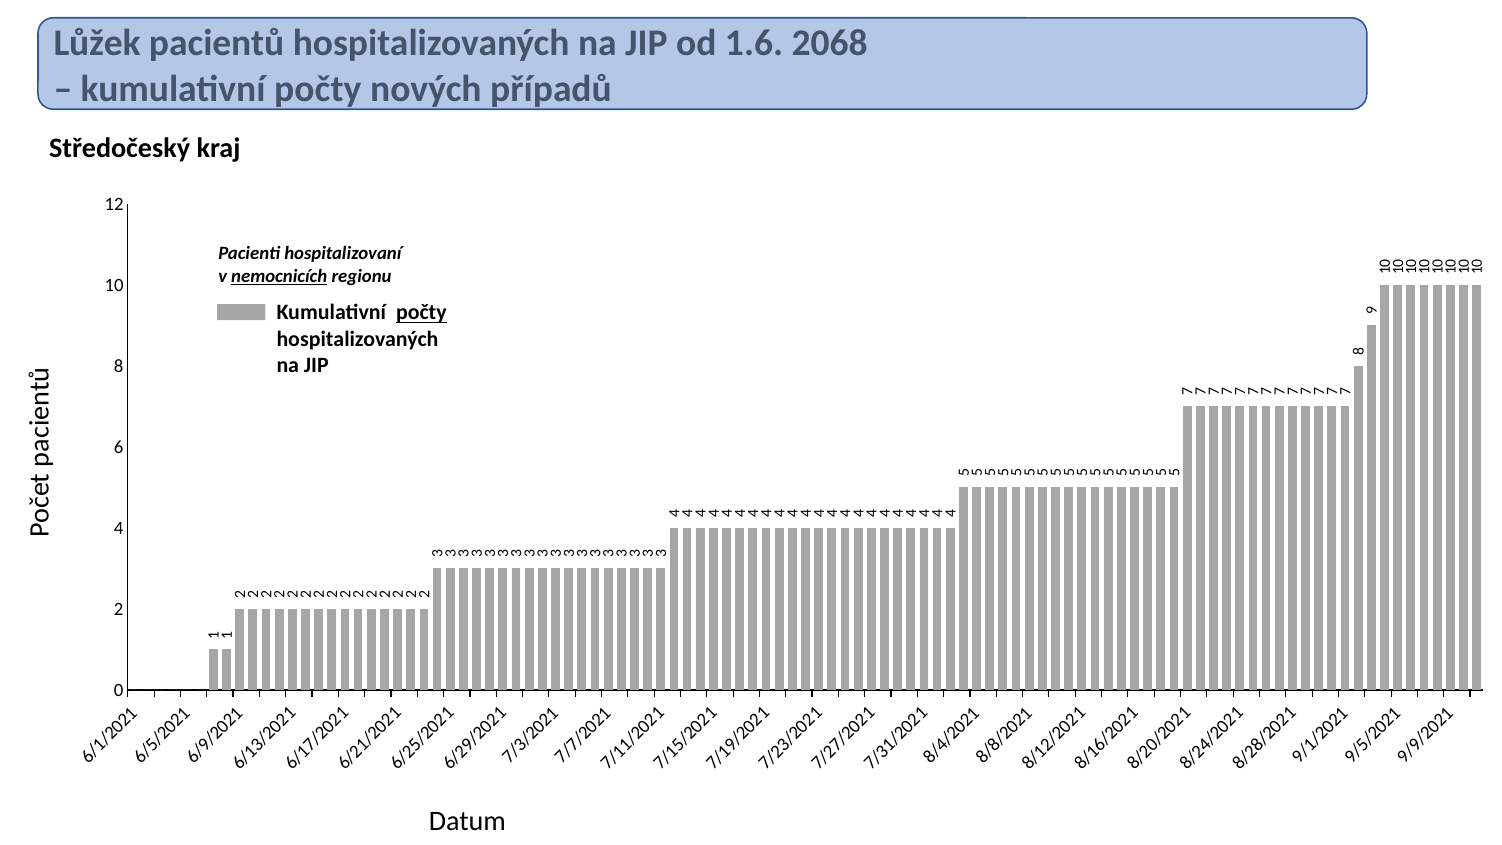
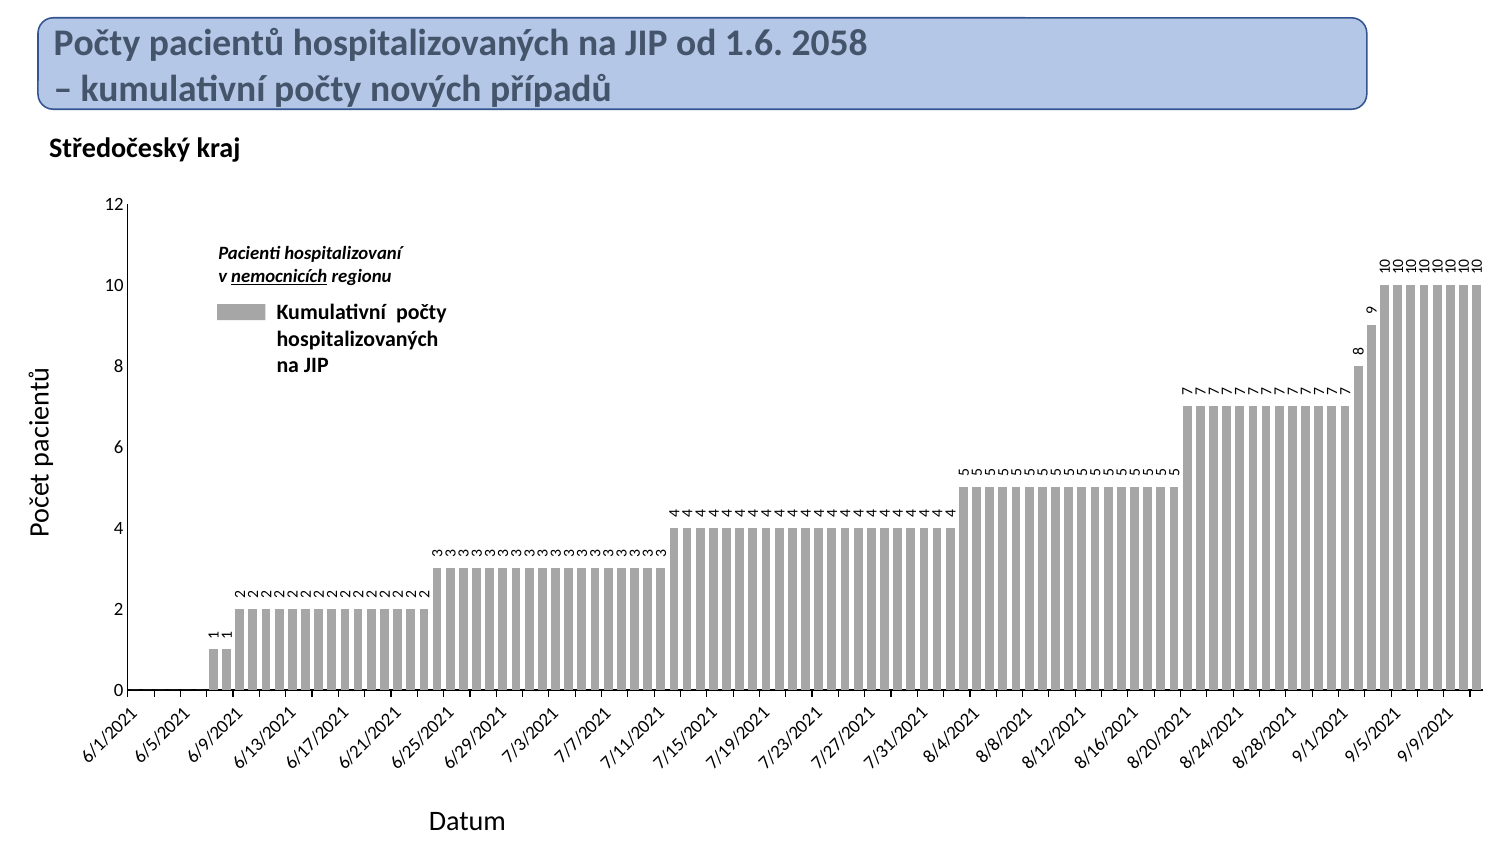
Lůžek at (97, 44): Lůžek -> Počty
2068: 2068 -> 2058
počty at (421, 313) underline: present -> none
